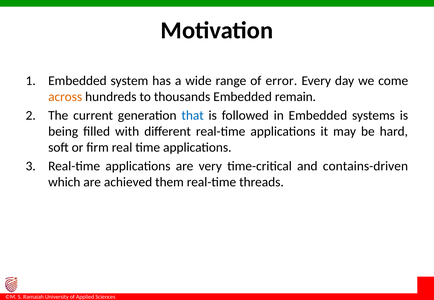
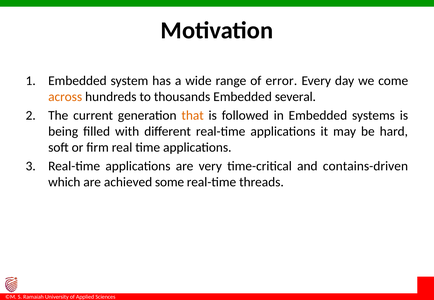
remain: remain -> several
that colour: blue -> orange
them: them -> some
